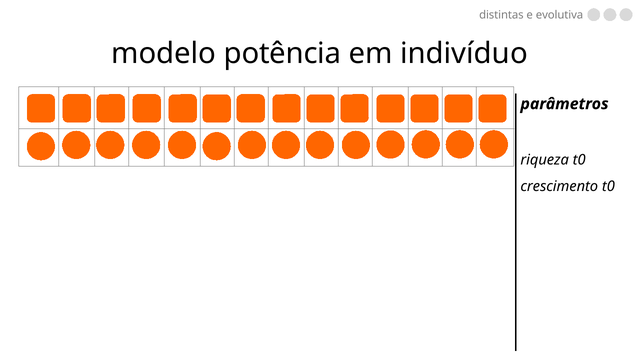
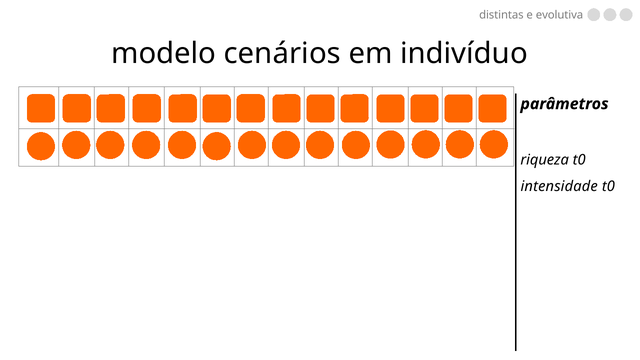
potência: potência -> cenários
crescimento: crescimento -> intensidade
